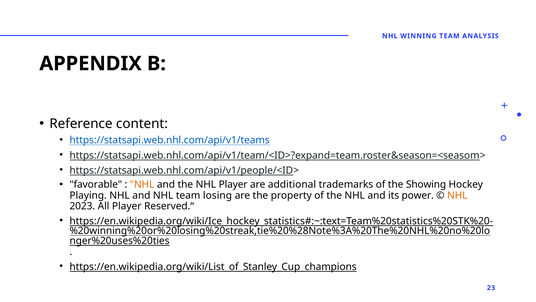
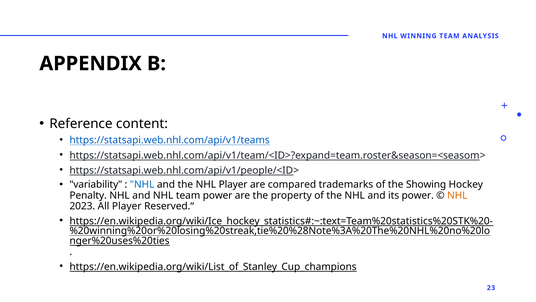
favorable: favorable -> variability
NHL at (142, 184) colour: orange -> blue
additional: additional -> compared
Playing: Playing -> Penalty
team losing: losing -> power
